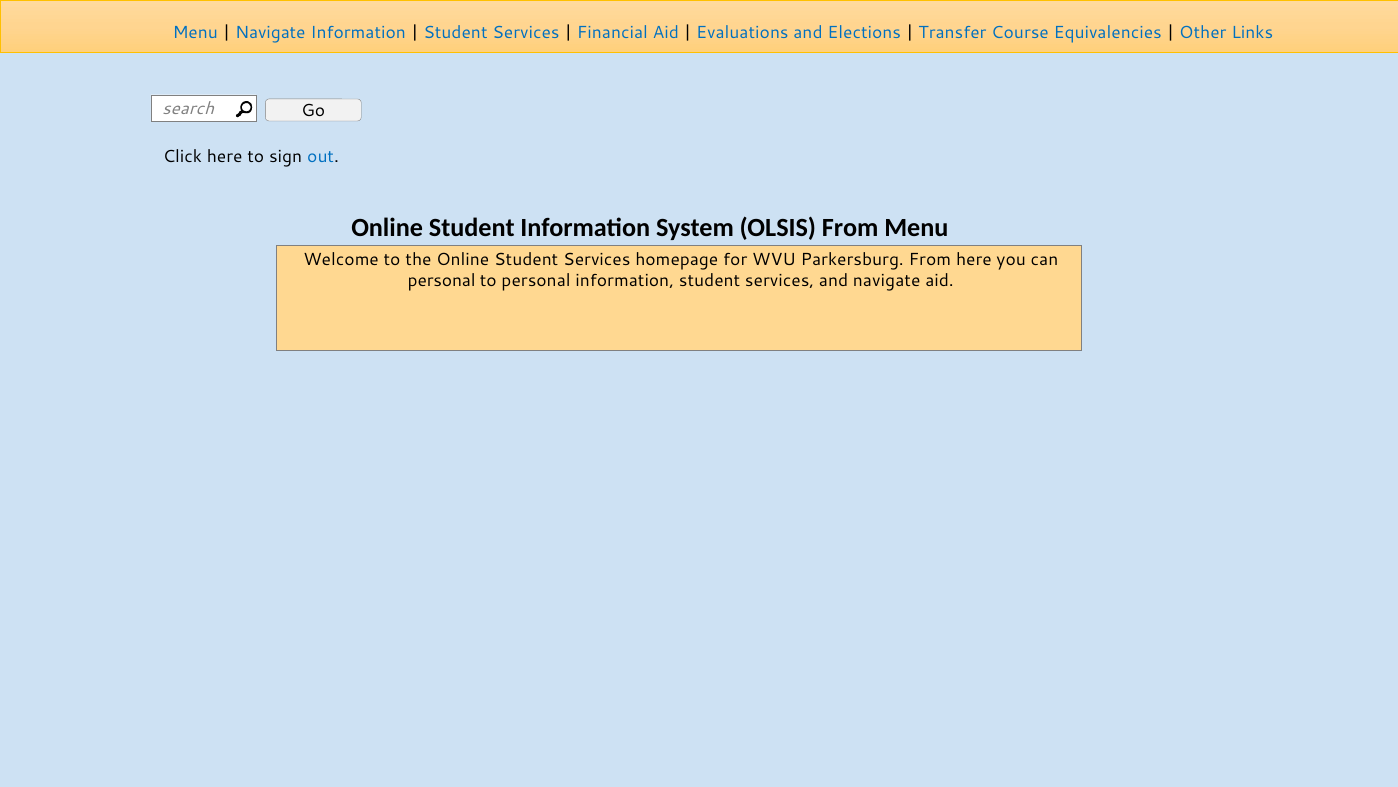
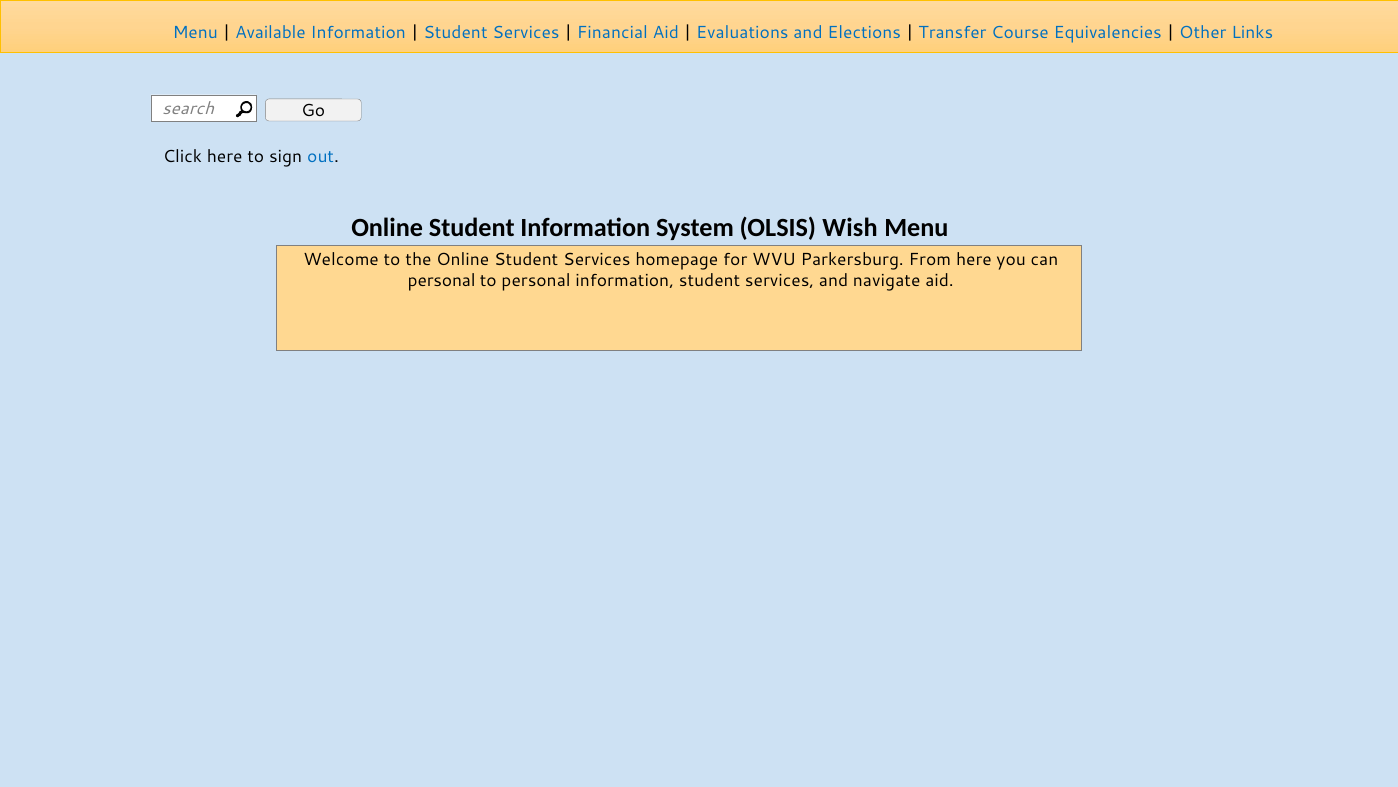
Navigate at (270, 33): Navigate -> Available
OLSIS From: From -> Wish
